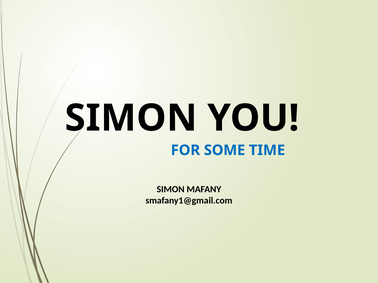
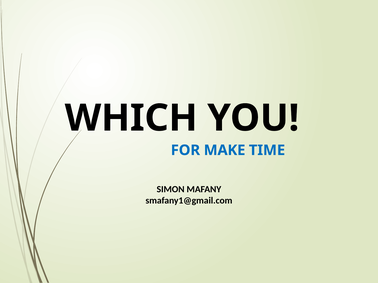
SIMON at (131, 118): SIMON -> WHICH
SOME: SOME -> MAKE
